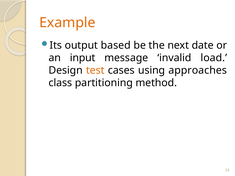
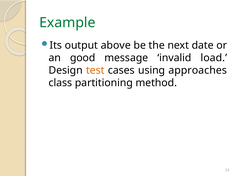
Example colour: orange -> green
based: based -> above
input: input -> good
